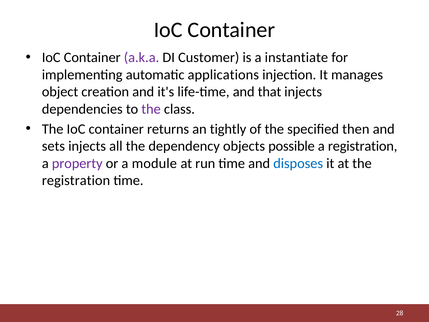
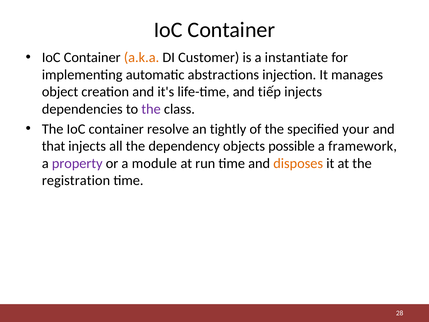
a.k.a colour: purple -> orange
applications: applications -> abstractions
that: that -> tiếp
returns: returns -> resolve
then: then -> your
sets: sets -> that
a registration: registration -> framework
disposes colour: blue -> orange
